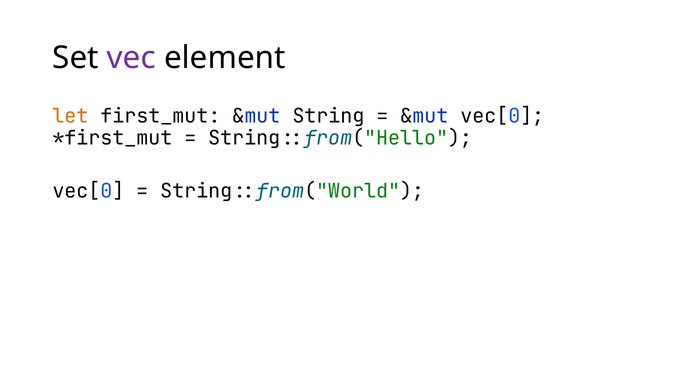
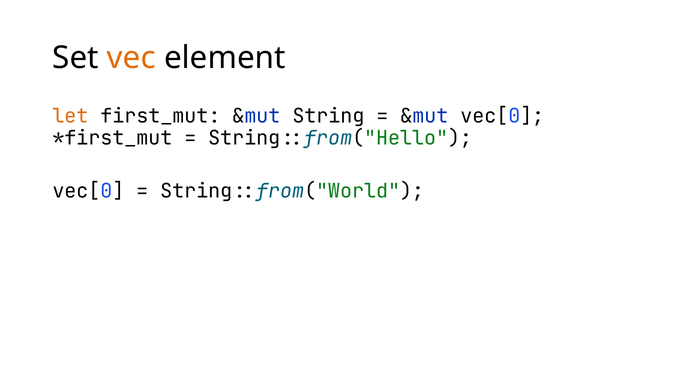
vec colour: purple -> orange
